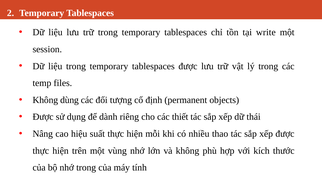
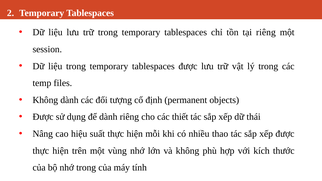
tại write: write -> riêng
Không dùng: dùng -> dành
